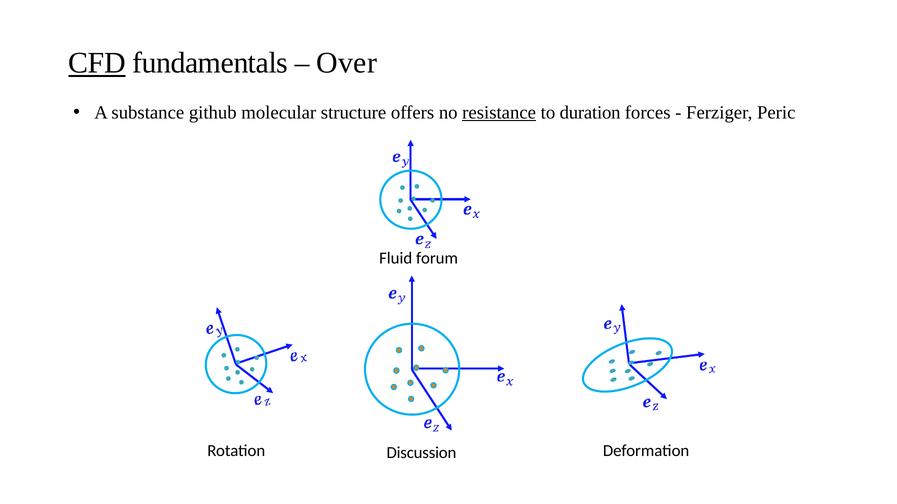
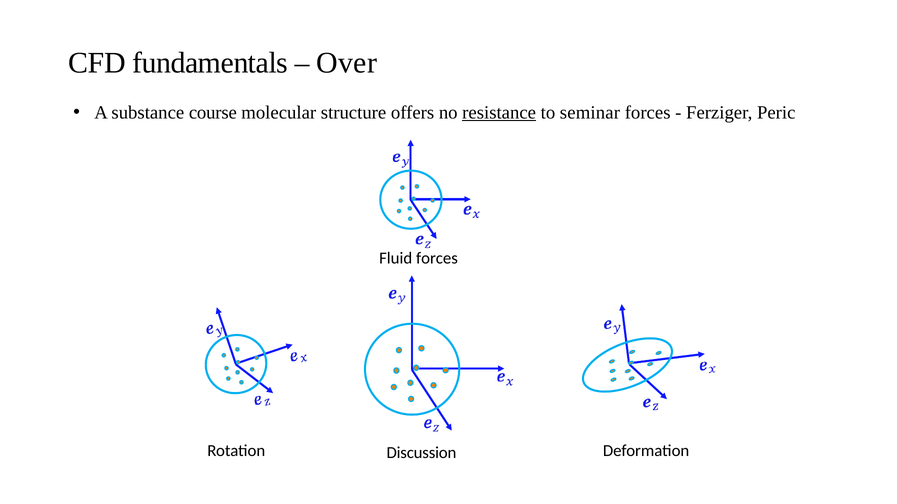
CFD underline: present -> none
github: github -> course
duration: duration -> seminar
Fluid forum: forum -> forces
